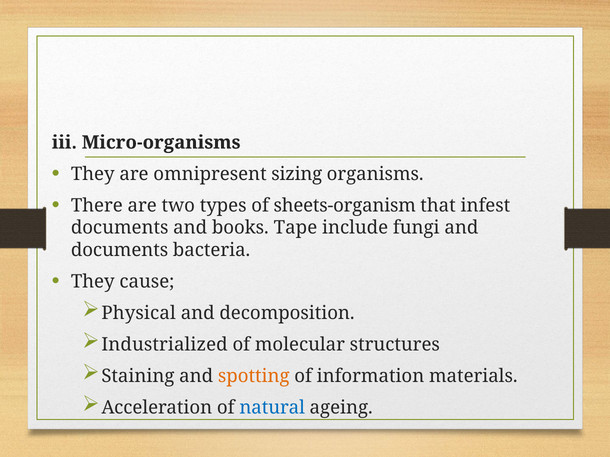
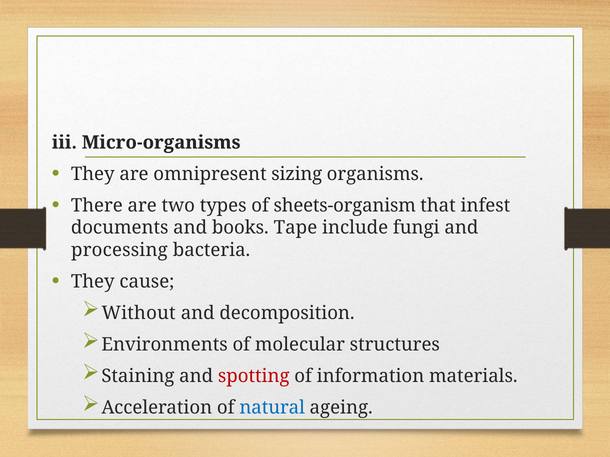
documents at (120, 250): documents -> processing
Physical: Physical -> Without
Industrialized: Industrialized -> Environments
spotting colour: orange -> red
